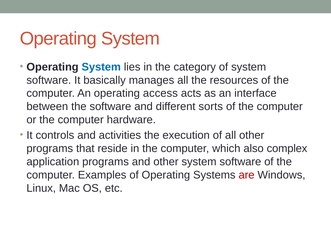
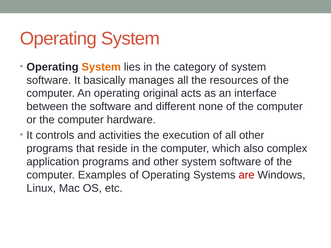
System at (101, 67) colour: blue -> orange
access: access -> original
sorts: sorts -> none
